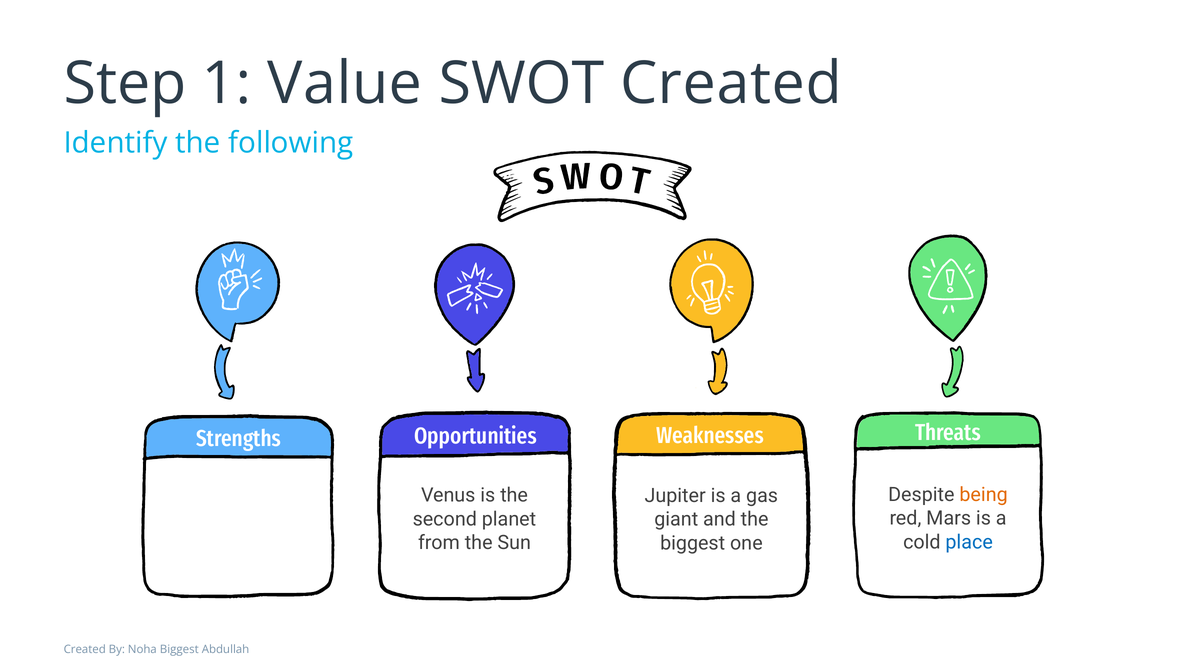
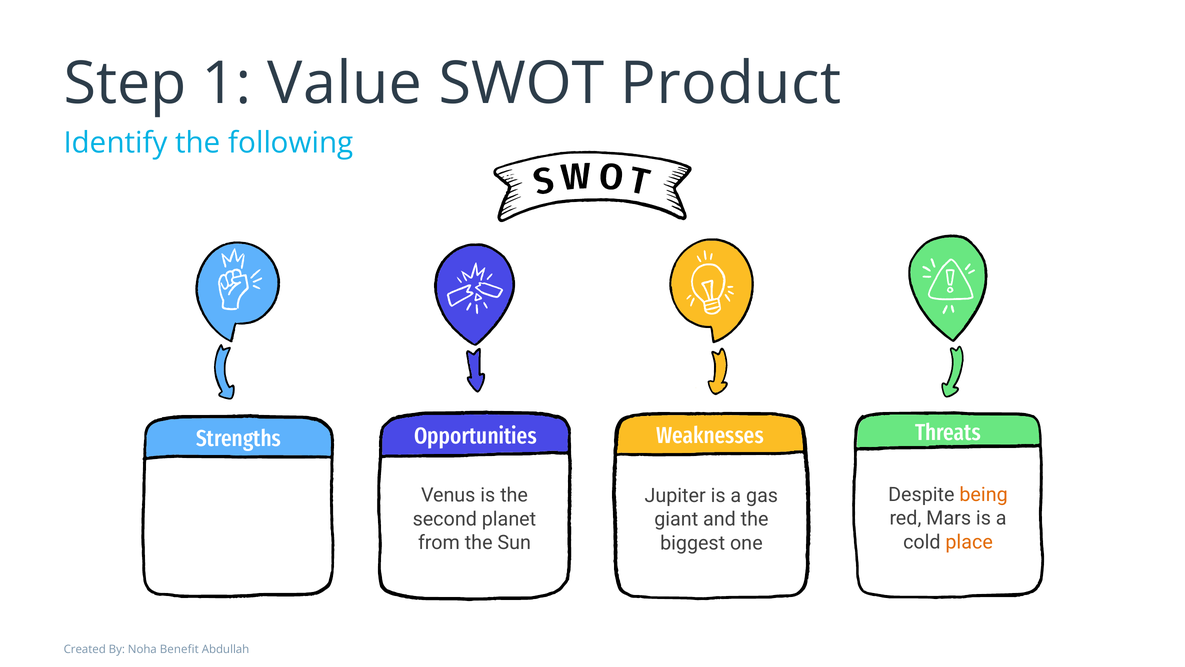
SWOT Created: Created -> Product
place colour: blue -> orange
Noha Biggest: Biggest -> Benefit
